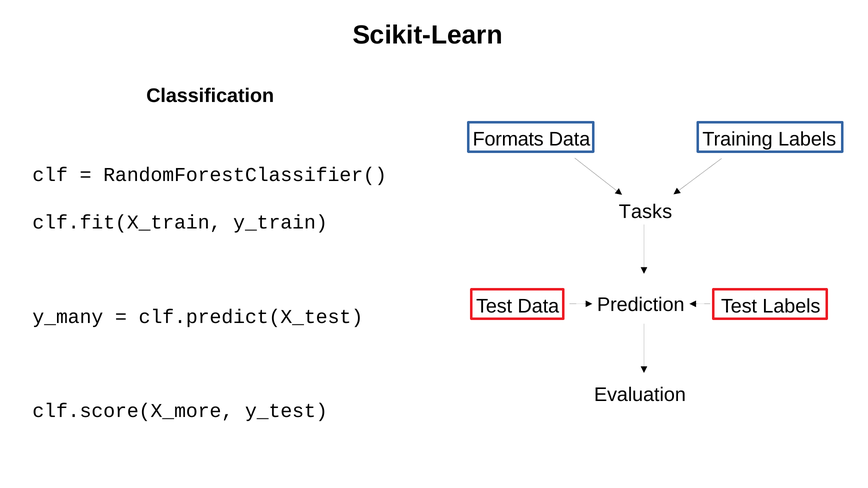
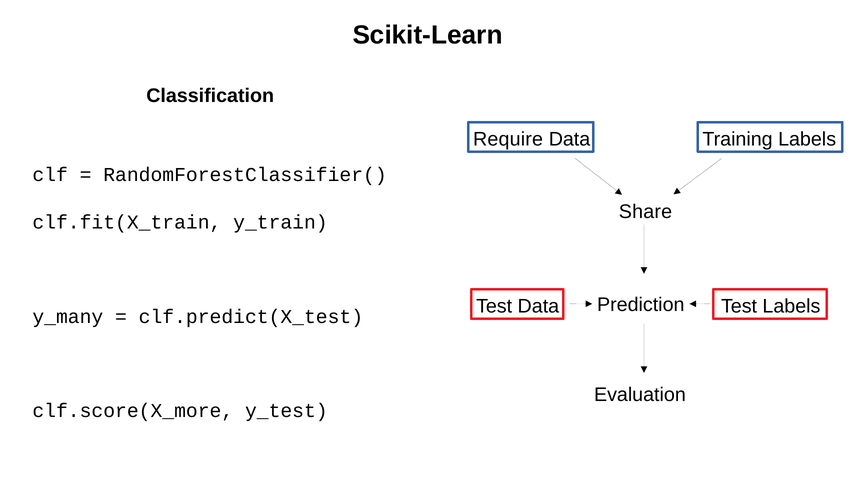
Formats: Formats -> Require
Tasks: Tasks -> Share
